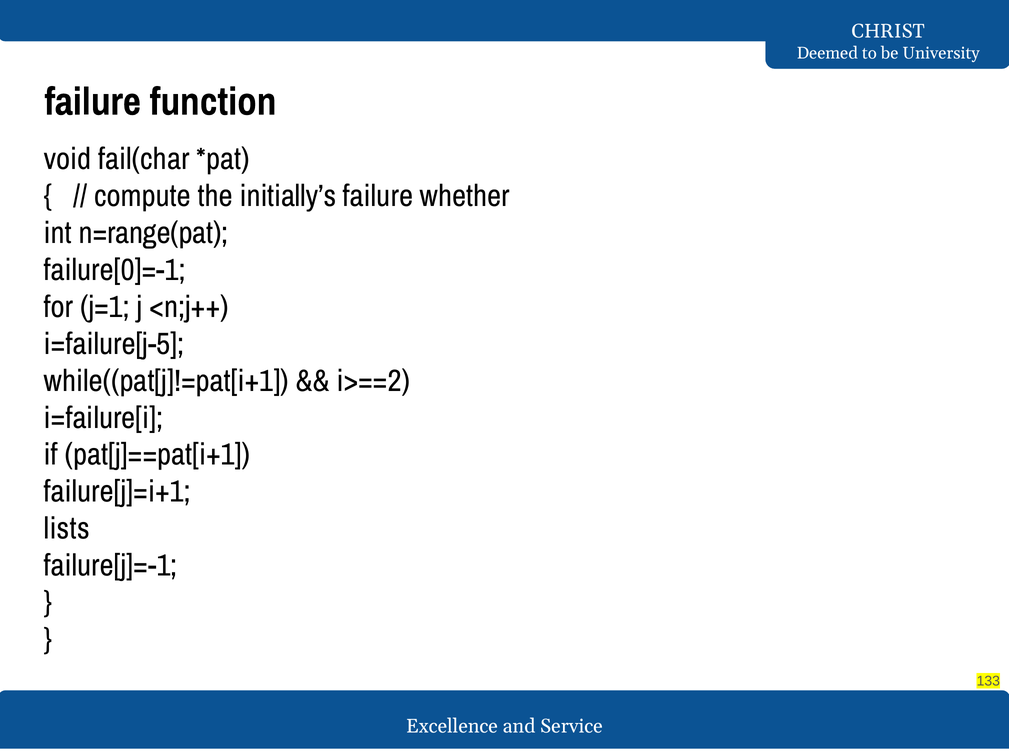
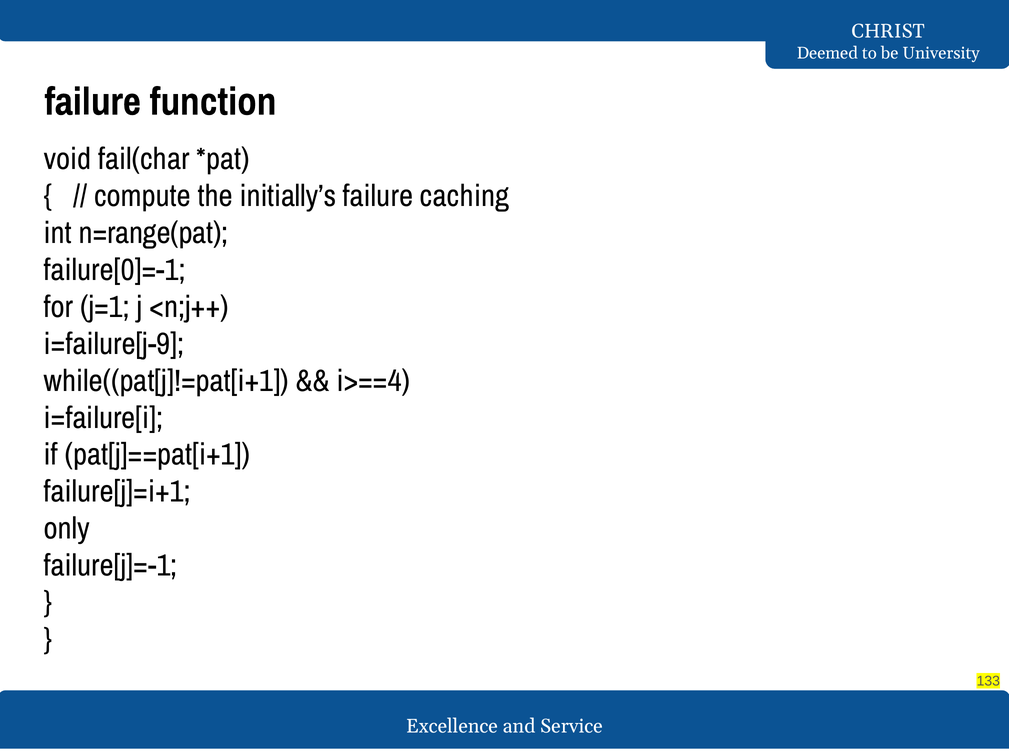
whether: whether -> caching
i=failure[j-5: i=failure[j-5 -> i=failure[j-9
i>==2: i>==2 -> i>==4
lists: lists -> only
